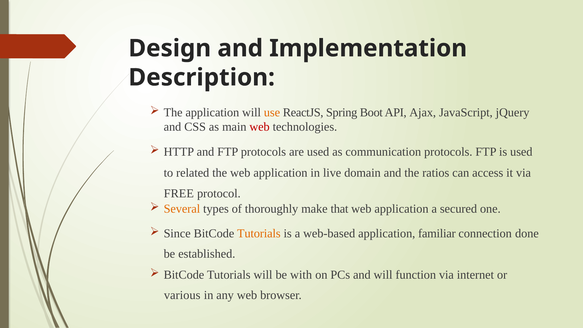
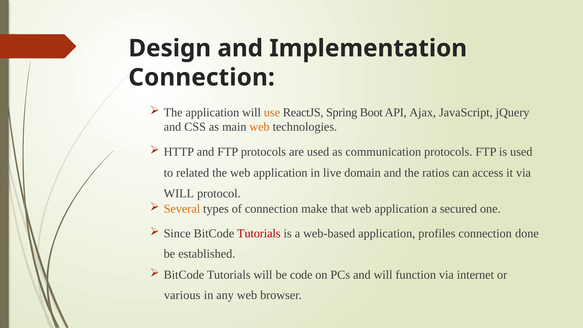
Description at (202, 77): Description -> Connection
web at (260, 127) colour: red -> orange
FREE at (179, 194): FREE -> WILL
of thoroughly: thoroughly -> connection
Tutorials at (259, 233) colour: orange -> red
familiar: familiar -> profiles
with: with -> code
